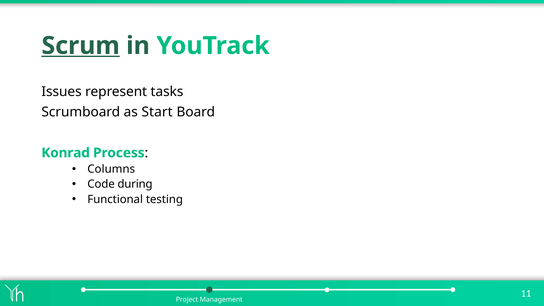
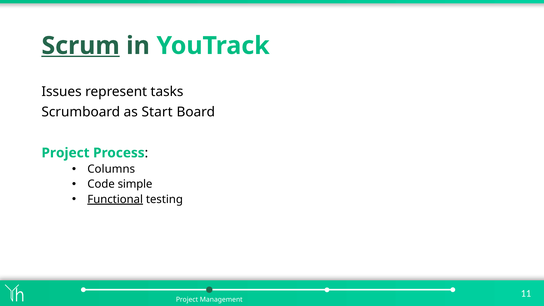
Konrad at (66, 153): Konrad -> Project
during: during -> simple
Functional underline: none -> present
